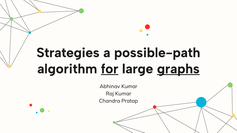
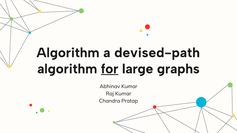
Strategies at (68, 53): Strategies -> Algorithm
possible-path: possible-path -> devised-path
graphs underline: present -> none
